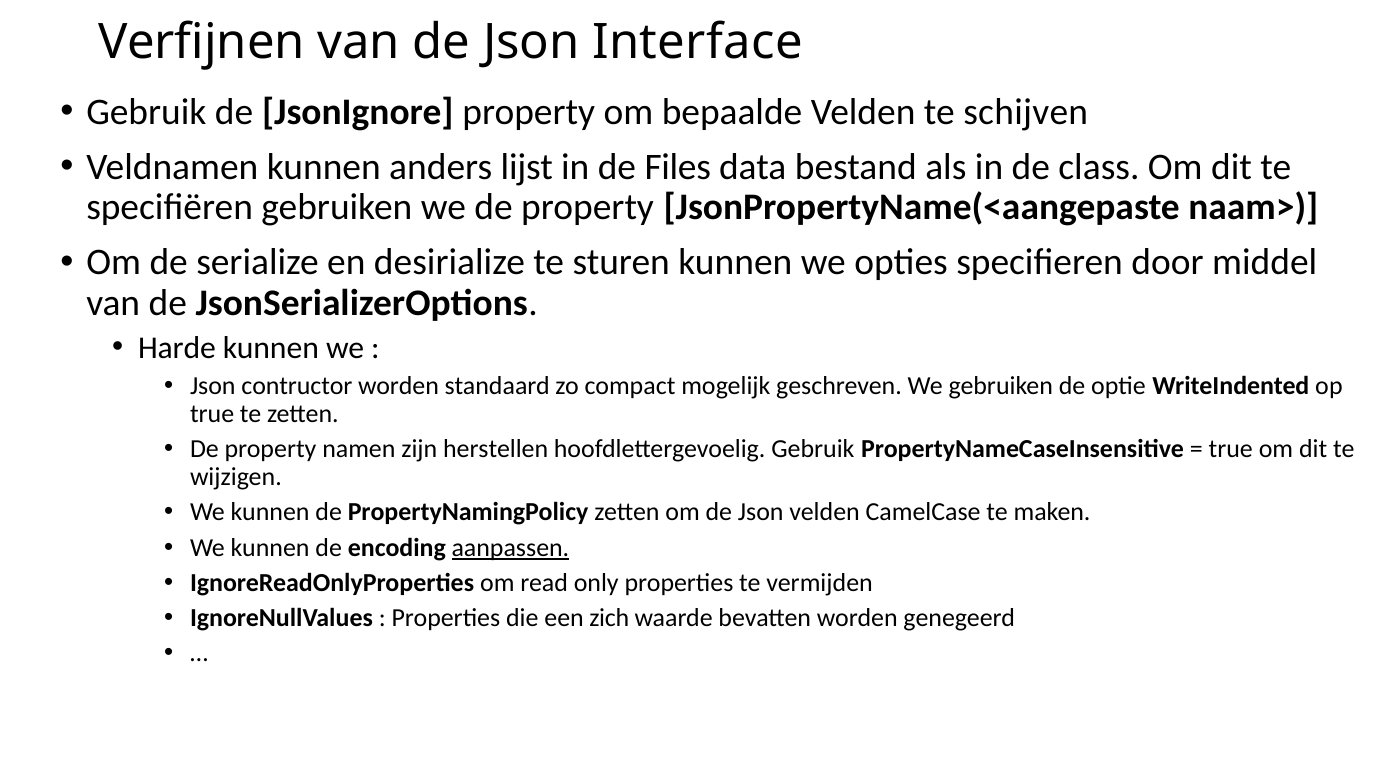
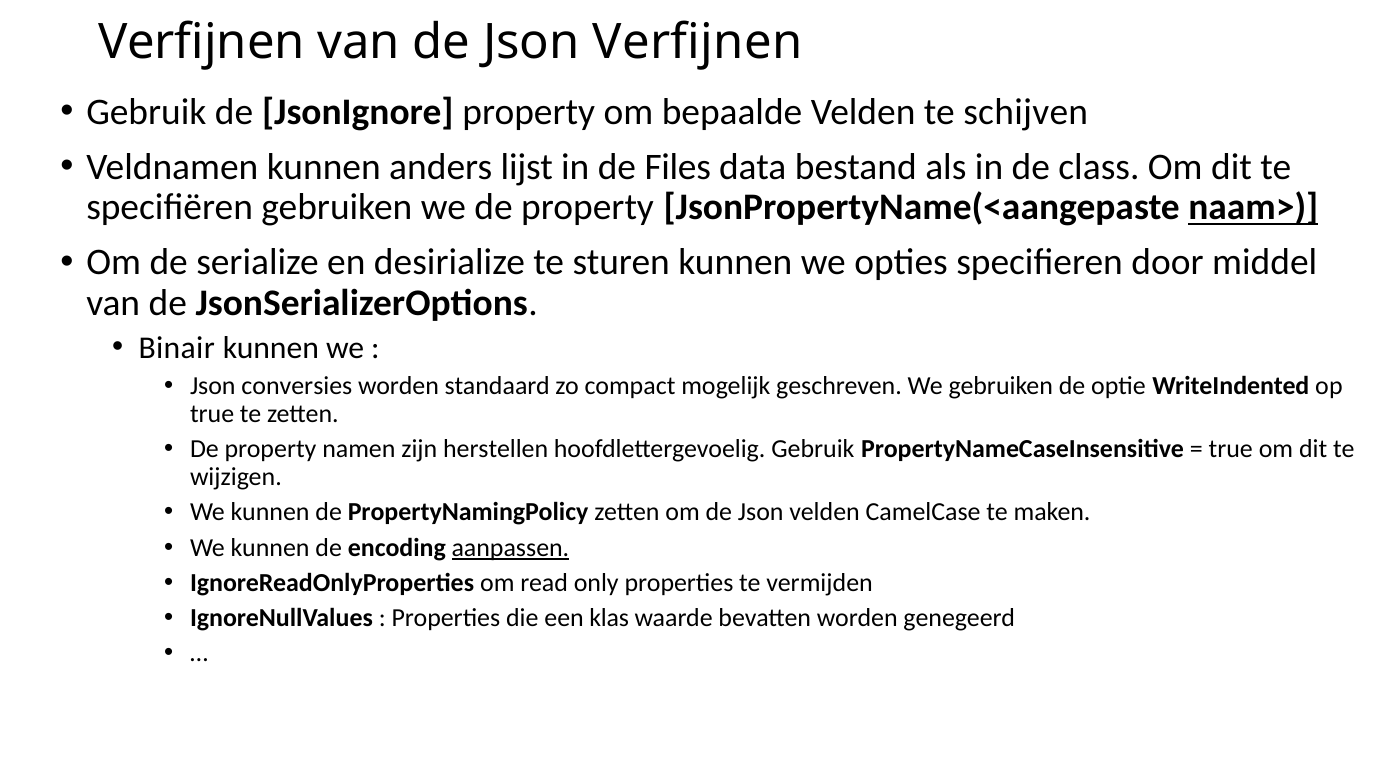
Json Interface: Interface -> Verfijnen
naam> underline: none -> present
Harde: Harde -> Binair
contructor: contructor -> conversies
zich: zich -> klas
